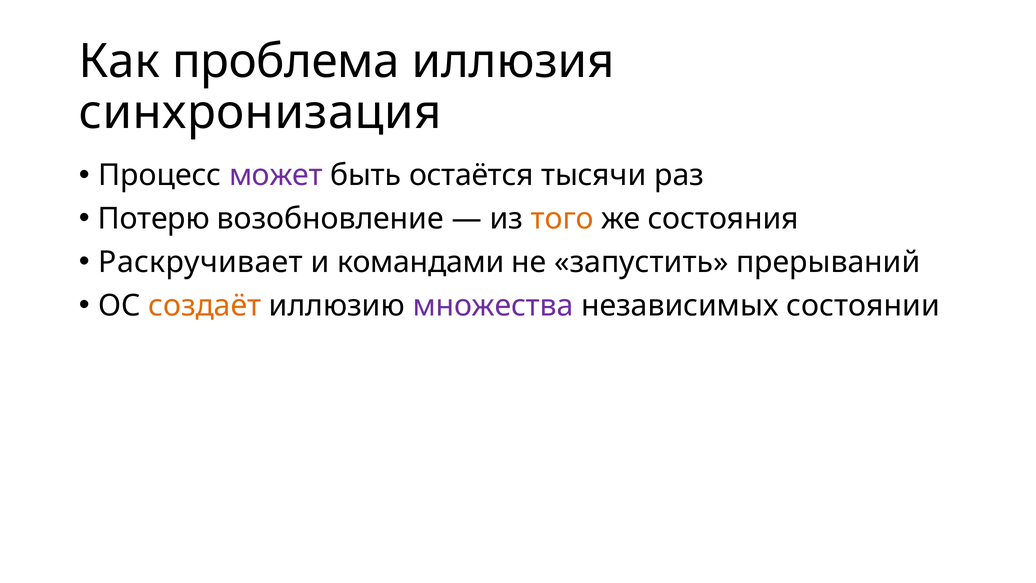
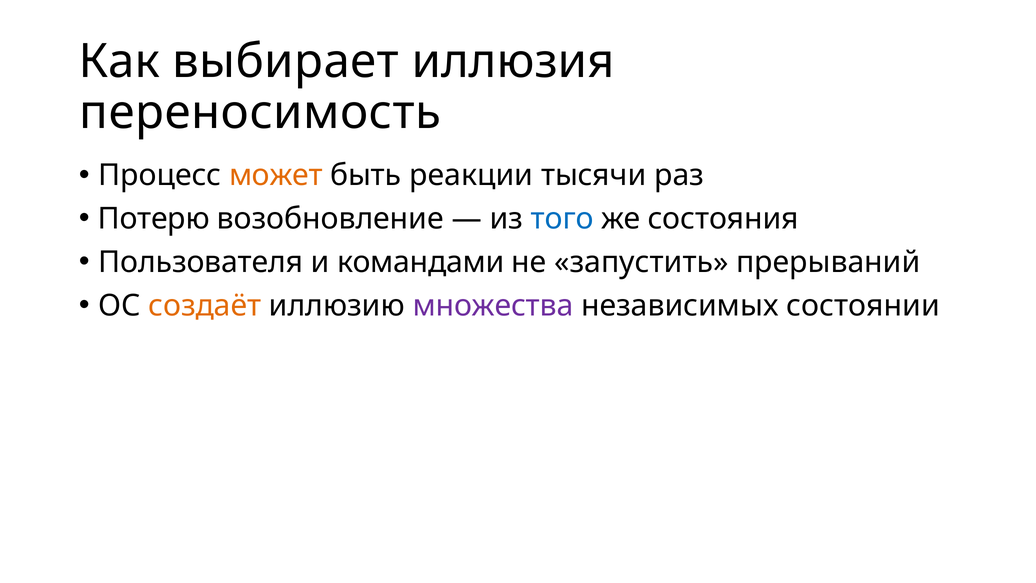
проблема: проблема -> выбирает
синхронизация: синхронизация -> переносимость
может colour: purple -> orange
остаётся: остаётся -> реакции
того colour: orange -> blue
Раскручивает: Раскручивает -> Пользователя
